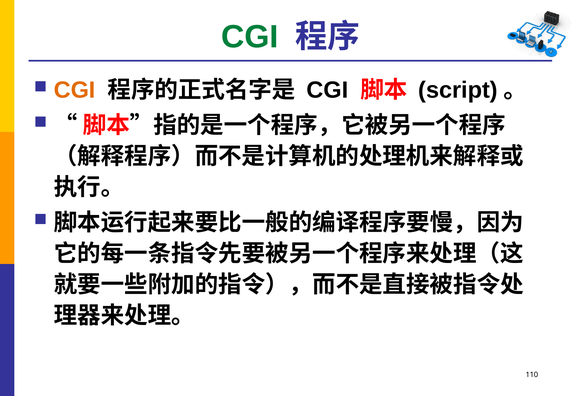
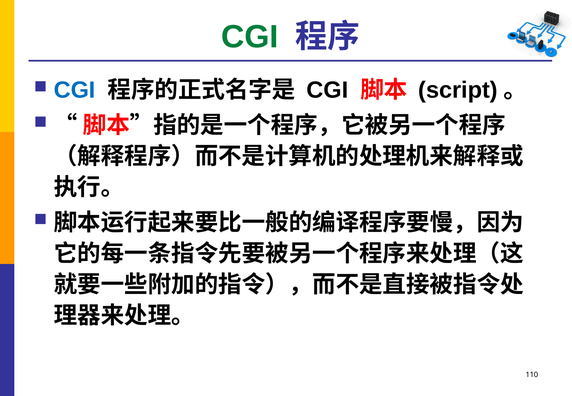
CGI at (75, 90) colour: orange -> blue
